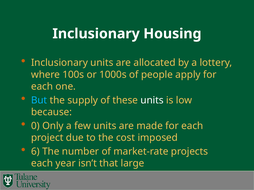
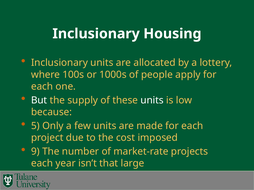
But colour: light blue -> white
0: 0 -> 5
6: 6 -> 9
